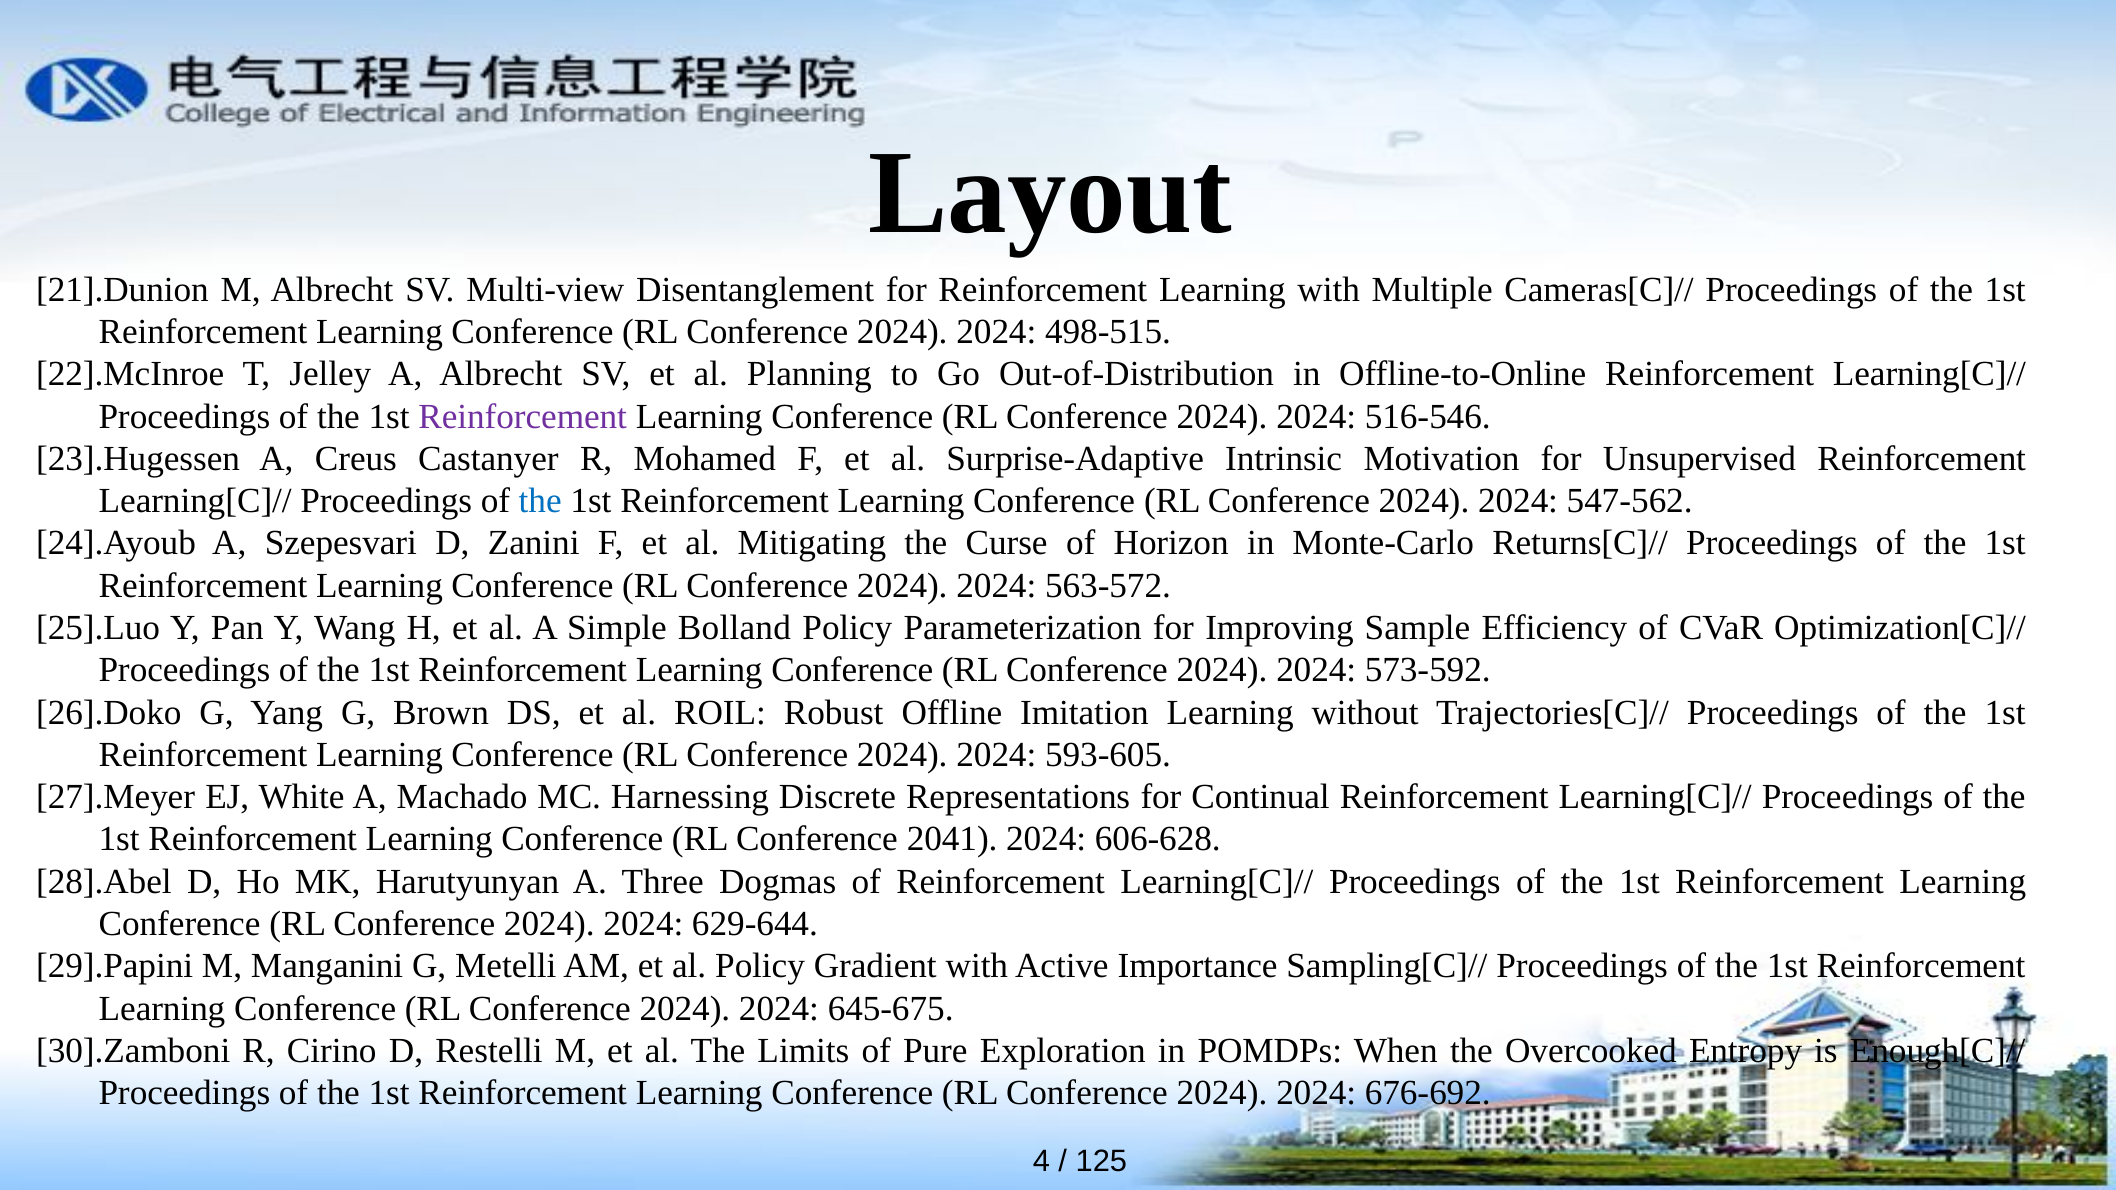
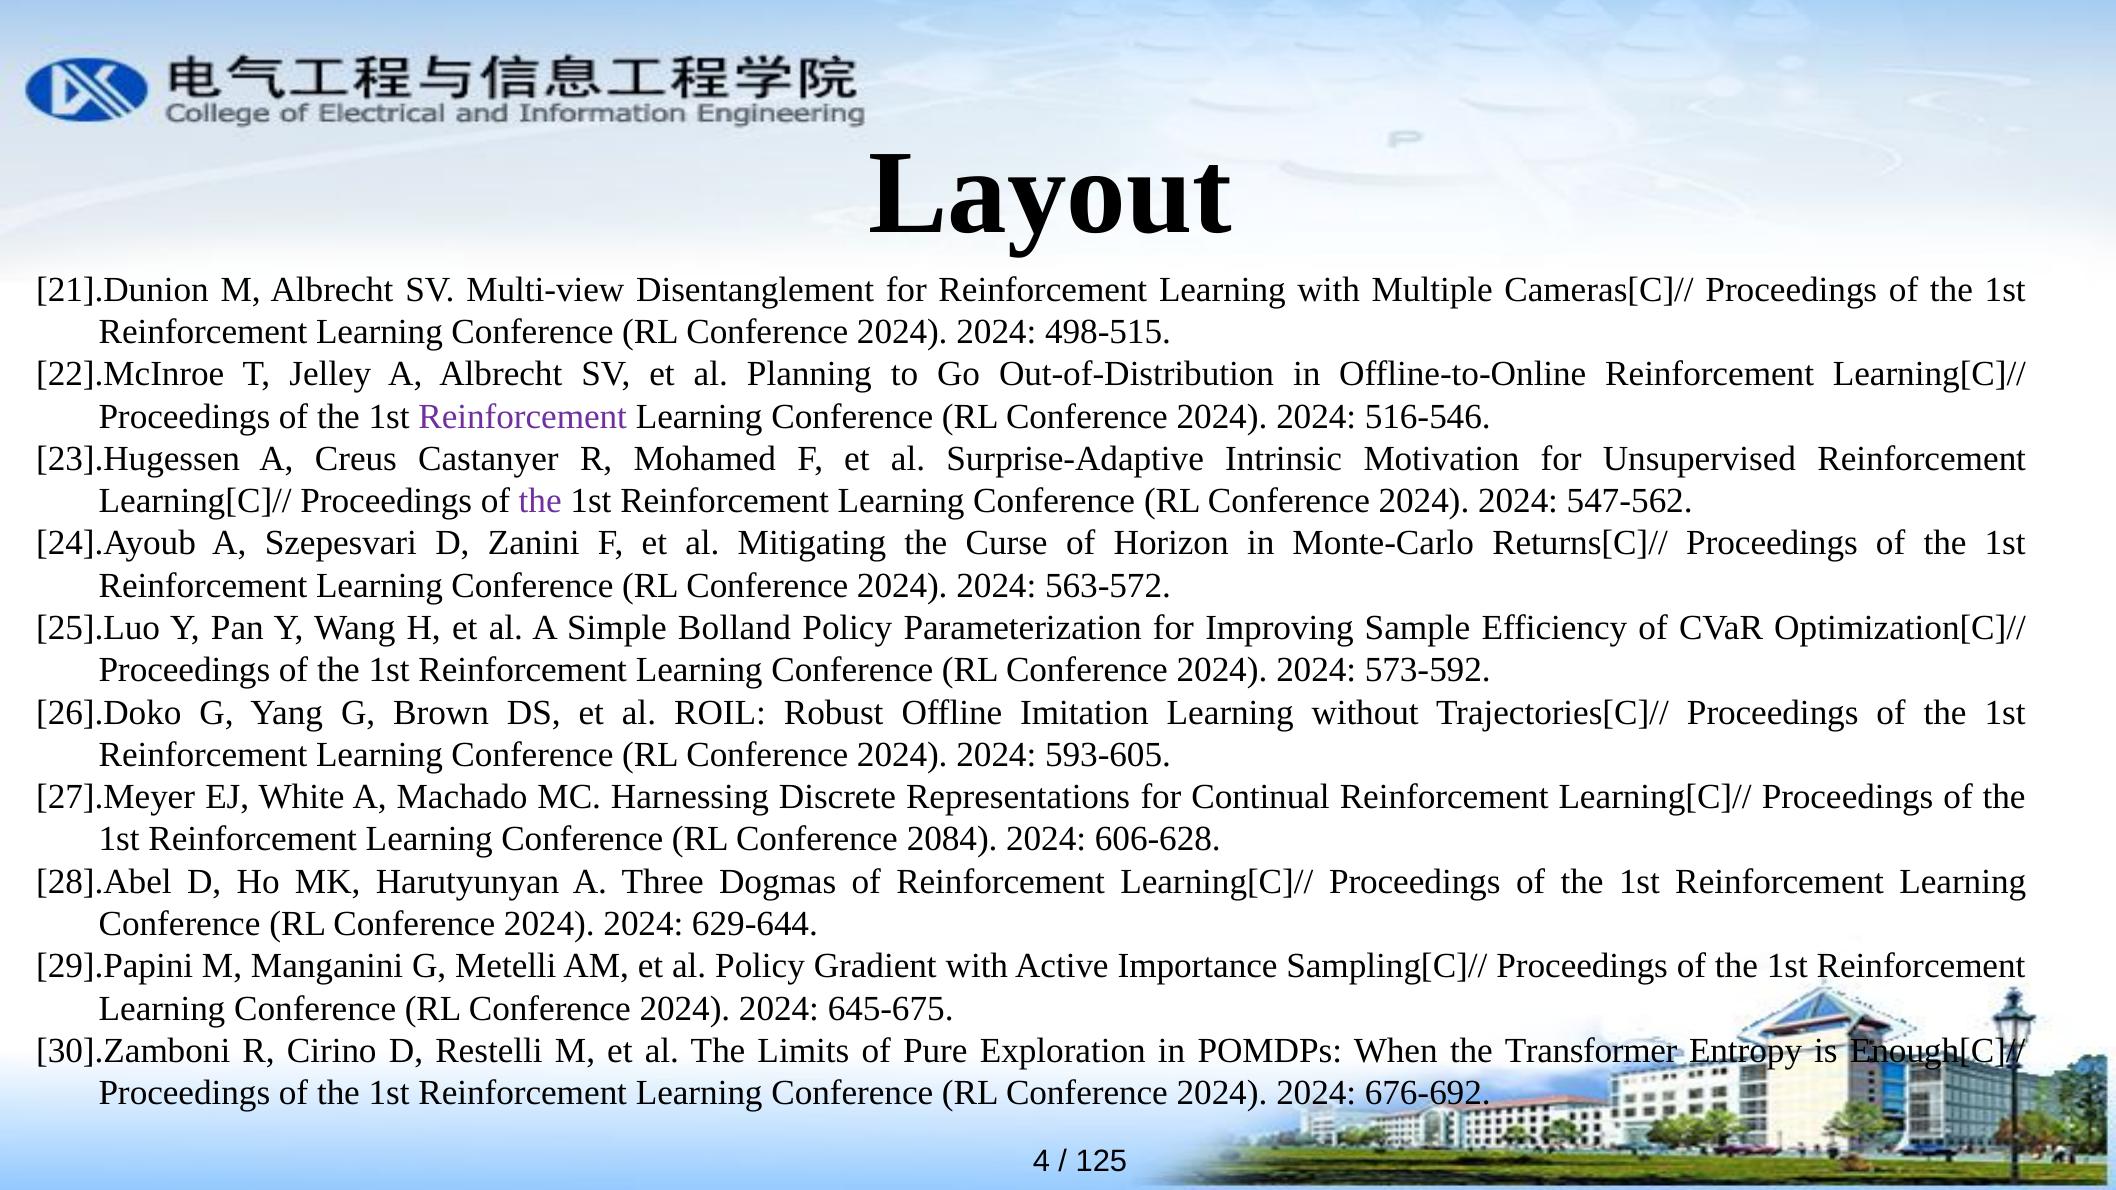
the at (540, 501) colour: blue -> purple
2041: 2041 -> 2084
Overcooked: Overcooked -> Transformer
